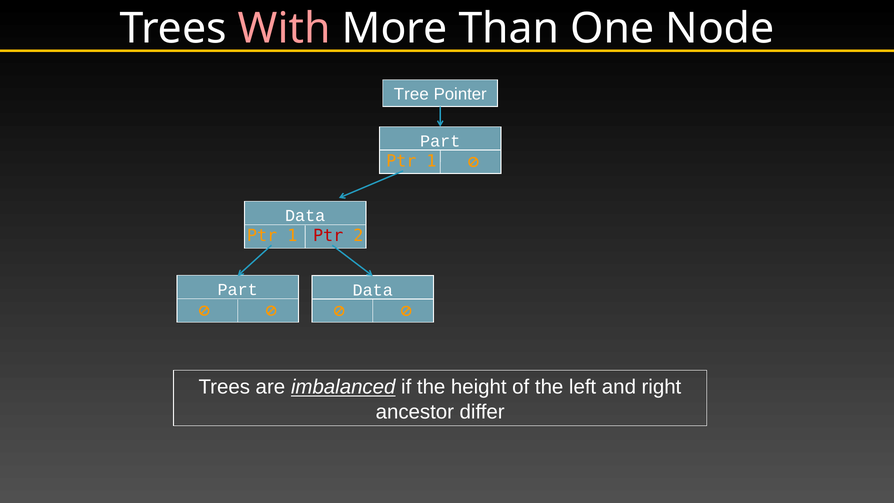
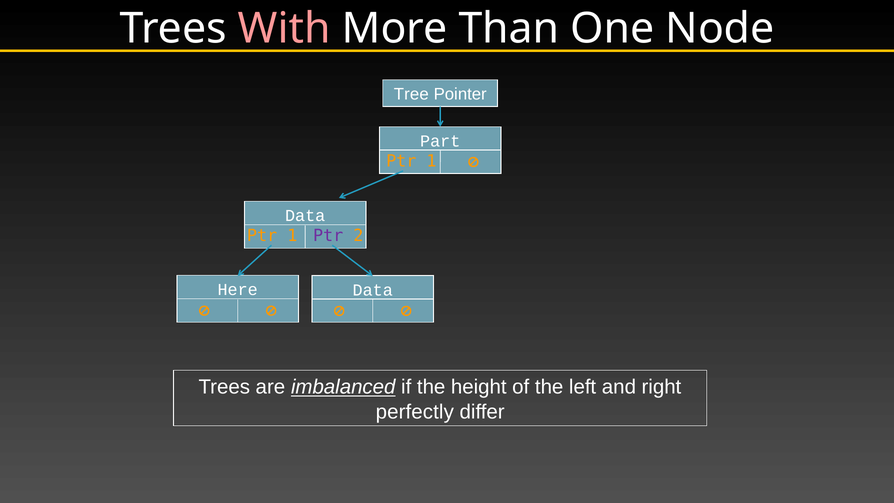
Ptr at (328, 236) colour: red -> purple
Part at (238, 290): Part -> Here
ancestor: ancestor -> perfectly
